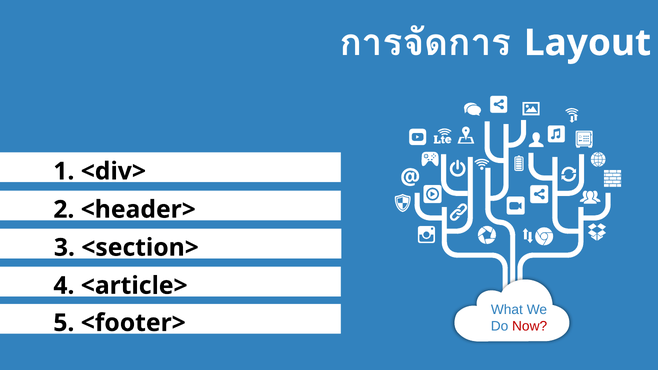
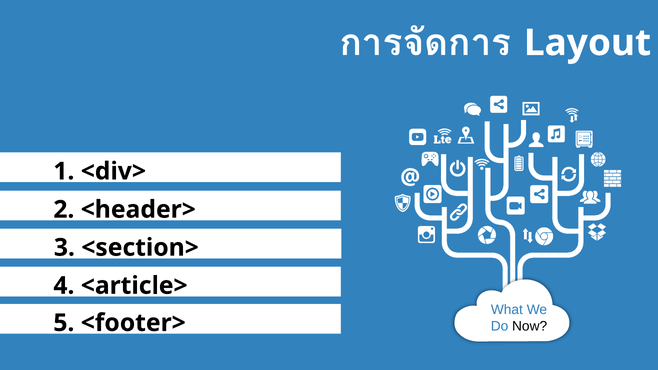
Now colour: red -> black
